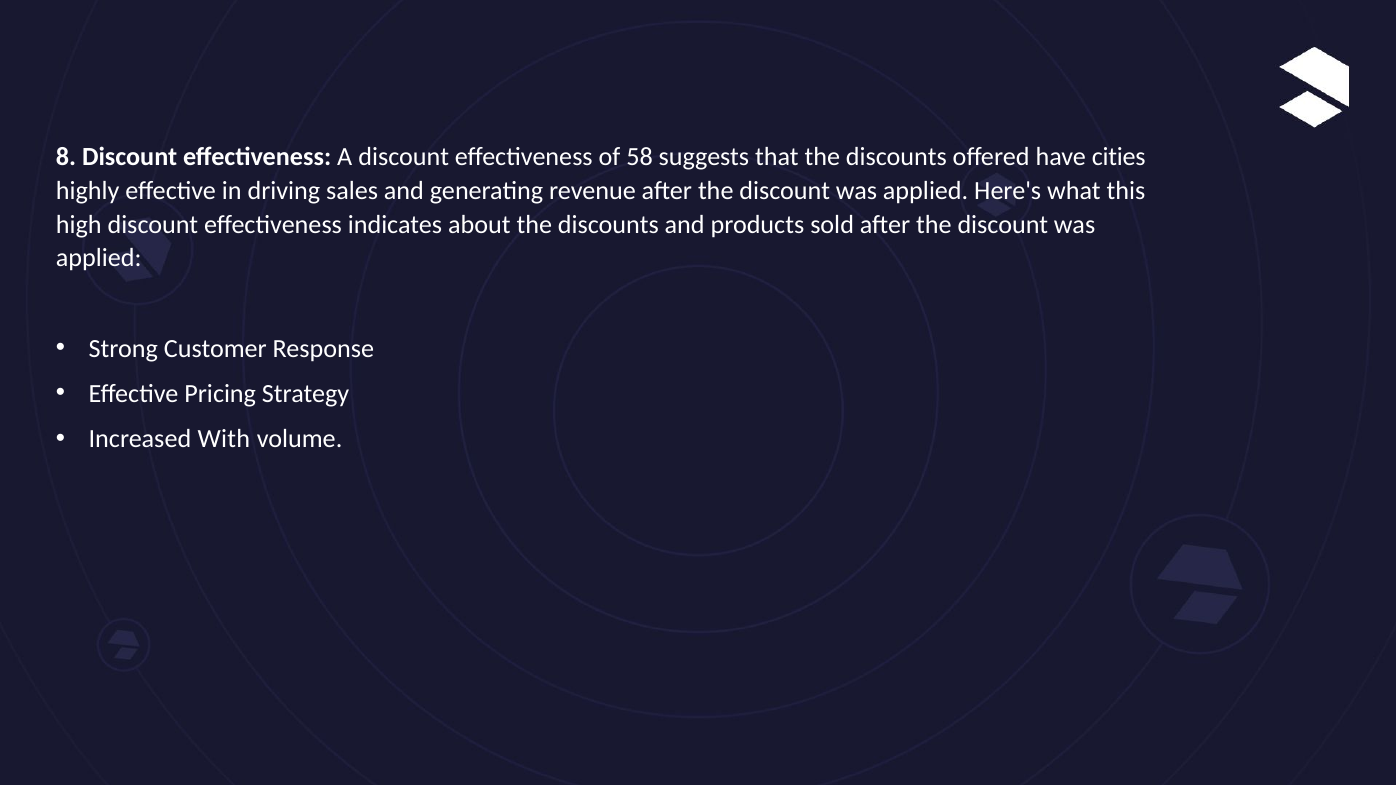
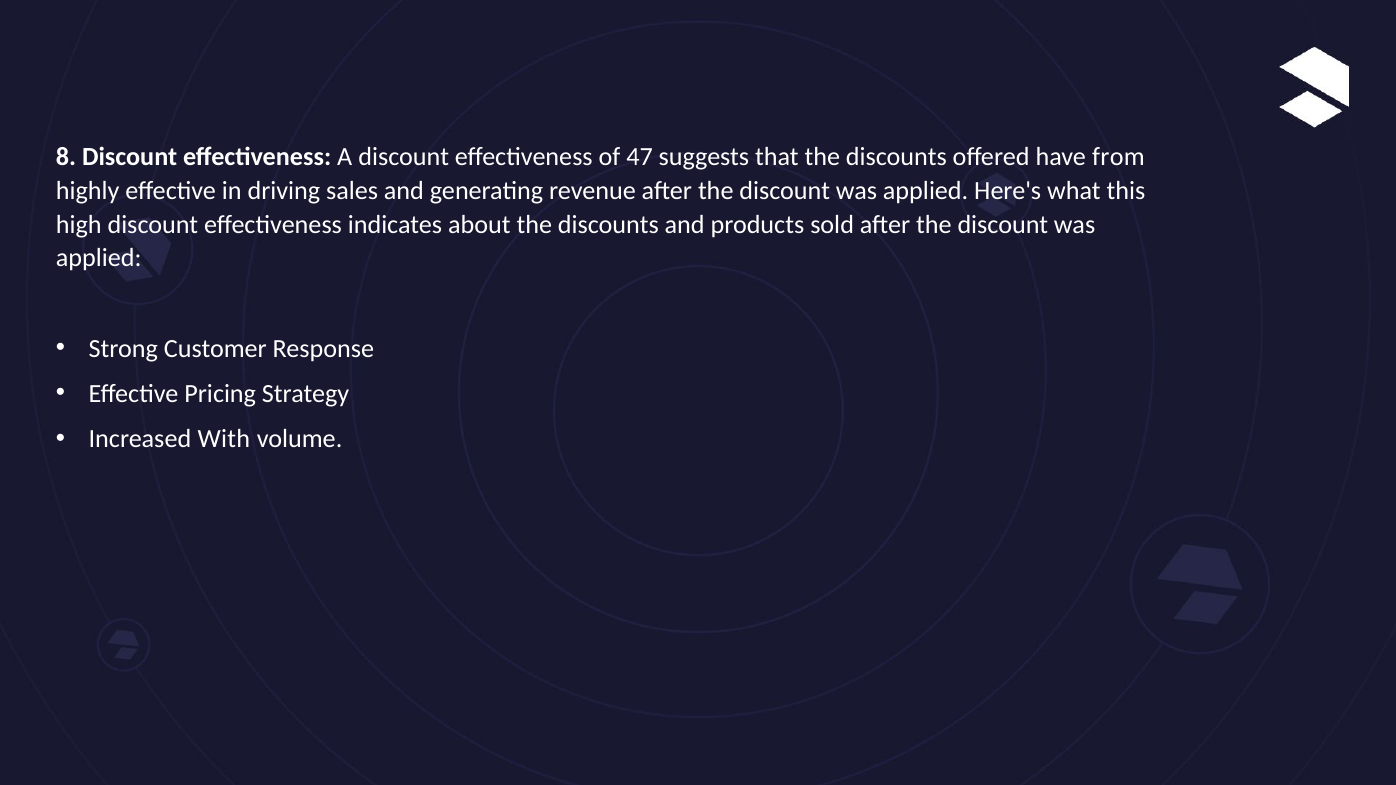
58: 58 -> 47
cities: cities -> from
